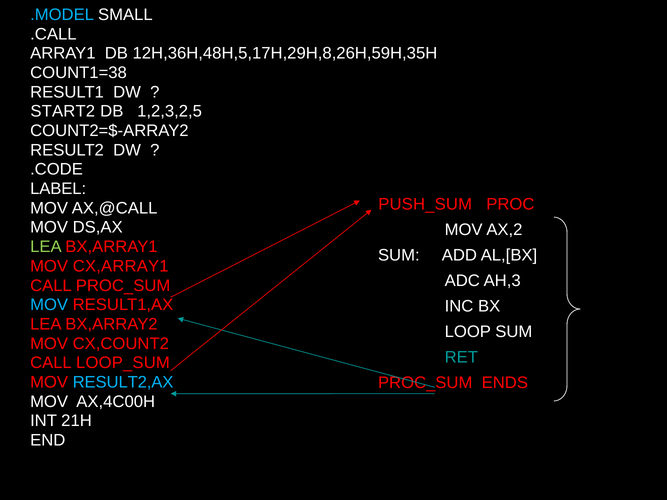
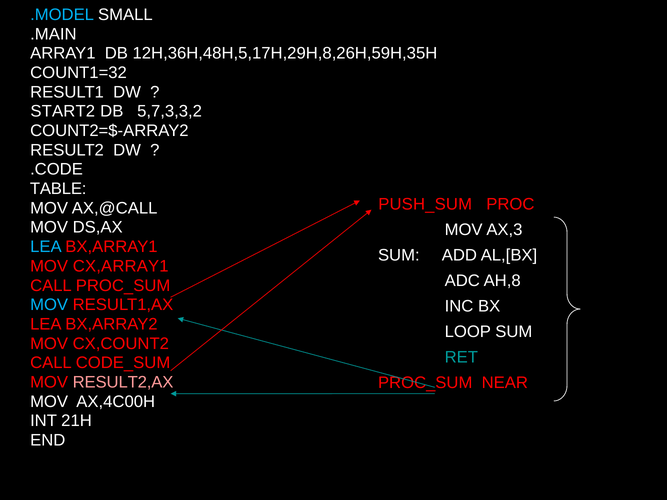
.CALL: .CALL -> .MAIN
COUNT1=38: COUNT1=38 -> COUNT1=32
1,2,3,2,5: 1,2,3,2,5 -> 5,7,3,3,2
LABEL: LABEL -> TABLE
AX,2: AX,2 -> AX,3
LEA at (46, 247) colour: light green -> light blue
AH,3: AH,3 -> AH,8
LOOP_SUM: LOOP_SUM -> CODE_SUM
RESULT2,AX colour: light blue -> pink
ENDS: ENDS -> NEAR
